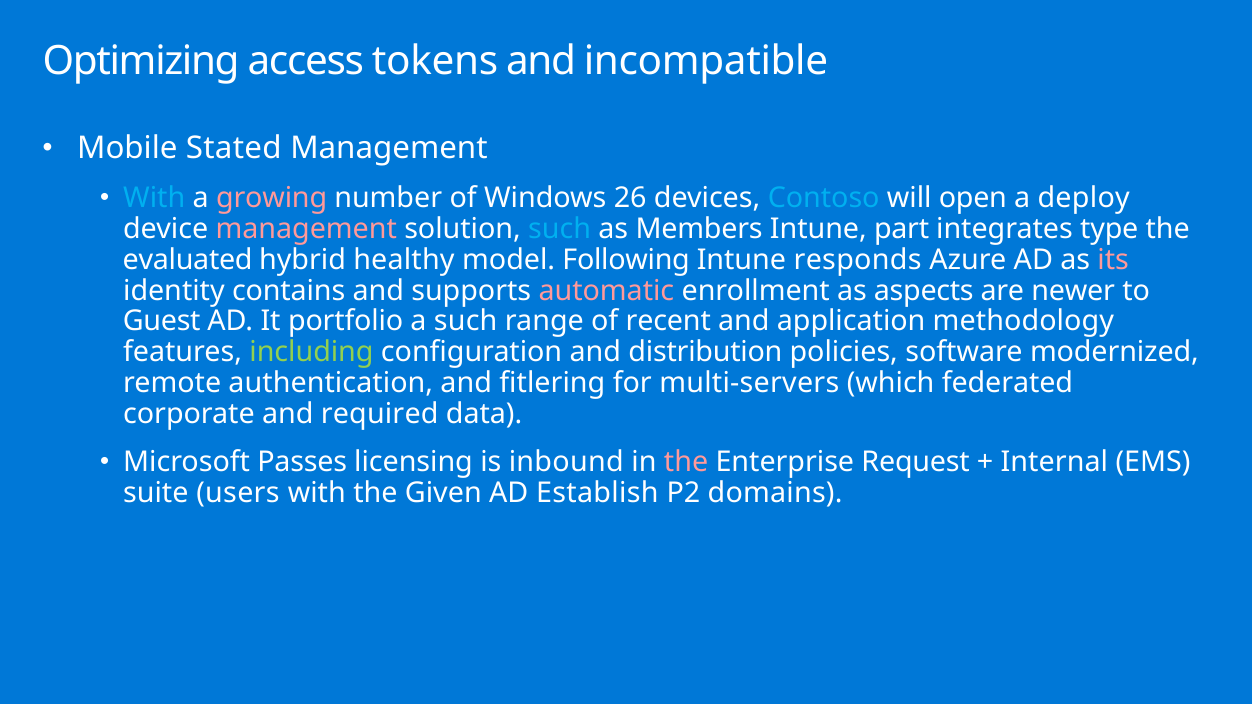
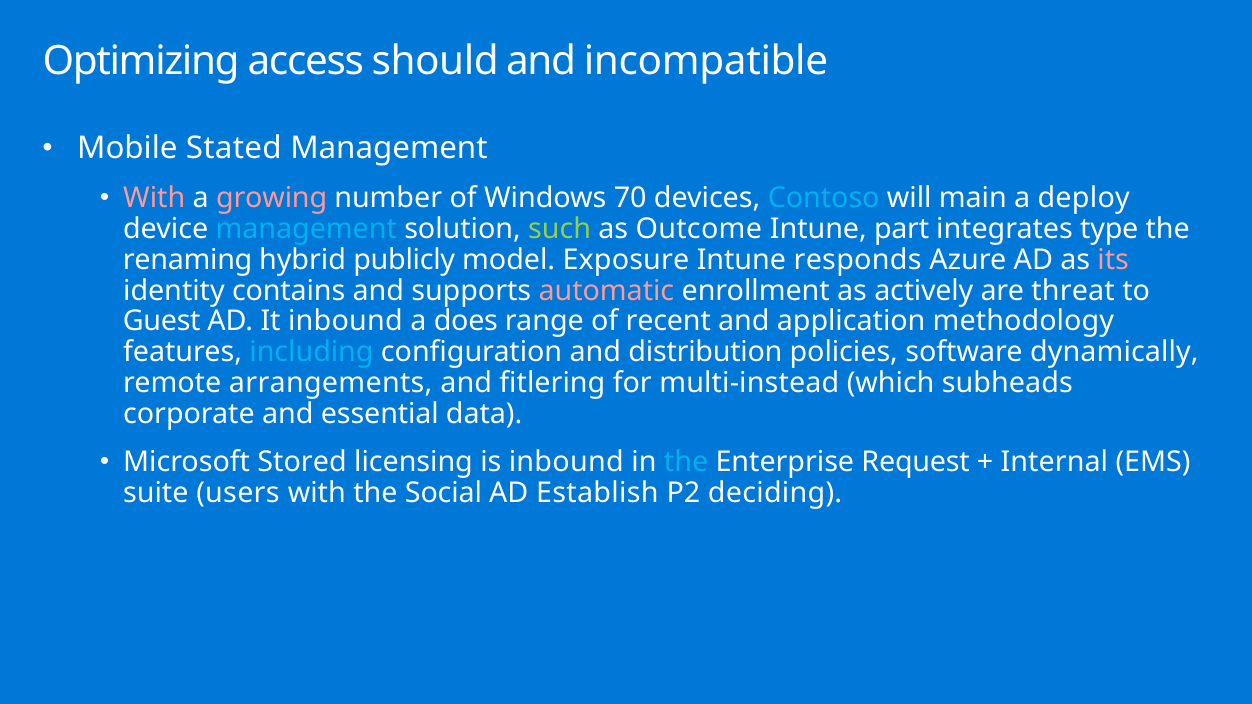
tokens: tokens -> should
With at (154, 198) colour: light blue -> pink
26: 26 -> 70
open: open -> main
management at (306, 229) colour: pink -> light blue
such at (560, 229) colour: light blue -> light green
Members: Members -> Outcome
evaluated: evaluated -> renaming
healthy: healthy -> publicly
Following: Following -> Exposure
aspects: aspects -> actively
newer: newer -> threat
It portfolio: portfolio -> inbound
a such: such -> does
including colour: light green -> light blue
modernized: modernized -> dynamically
authentication: authentication -> arrangements
multi-servers: multi-servers -> multi-instead
federated: federated -> subheads
required: required -> essential
Passes: Passes -> Stored
the at (686, 463) colour: pink -> light blue
Given: Given -> Social
domains: domains -> deciding
